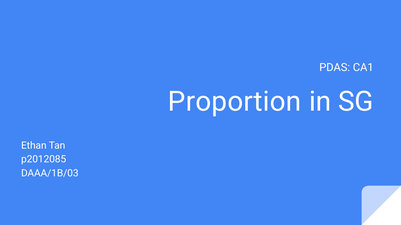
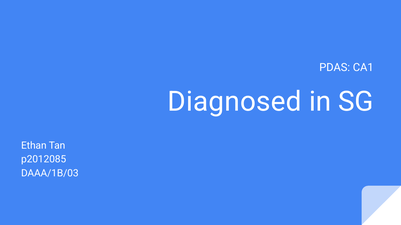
Proportion: Proportion -> Diagnosed
